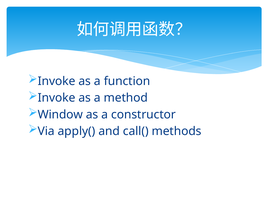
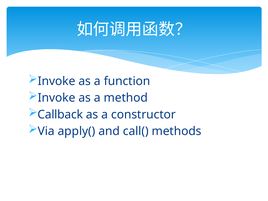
Window: Window -> Callback
